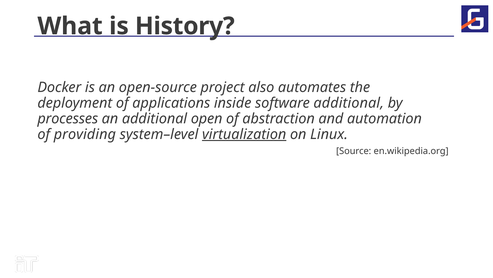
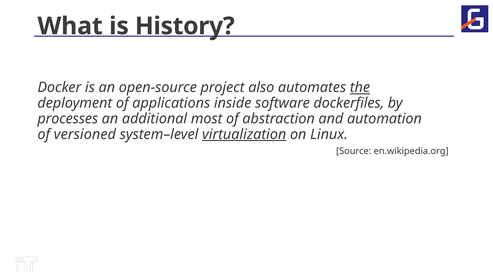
the underline: none -> present
software additional: additional -> dockerfiles
open: open -> most
providing: providing -> versioned
